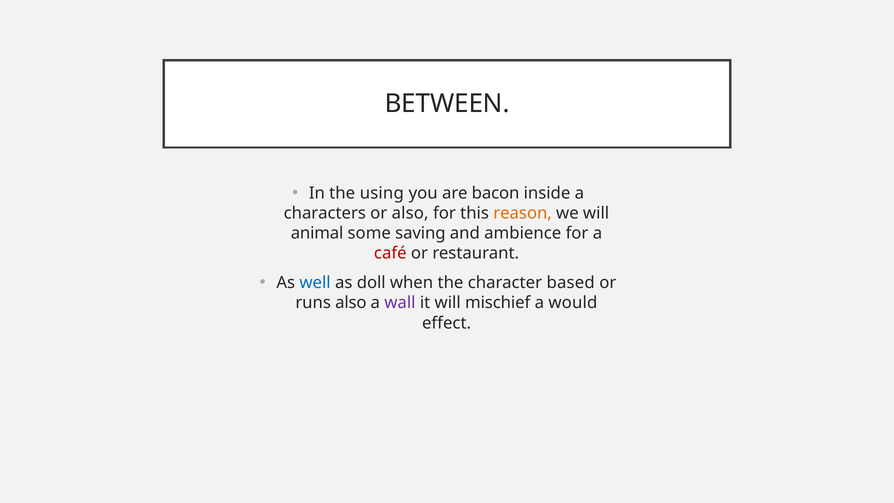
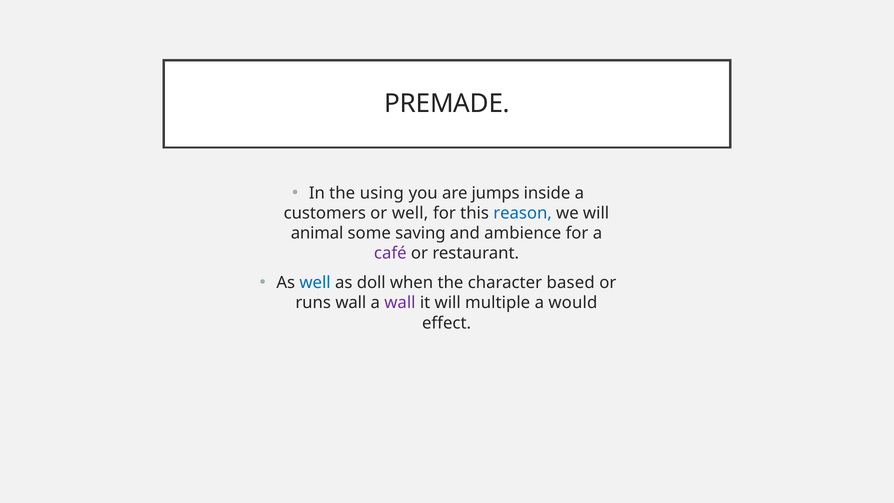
BETWEEN: BETWEEN -> PREMADE
bacon: bacon -> jumps
characters: characters -> customers
or also: also -> well
reason colour: orange -> blue
café colour: red -> purple
runs also: also -> wall
mischief: mischief -> multiple
